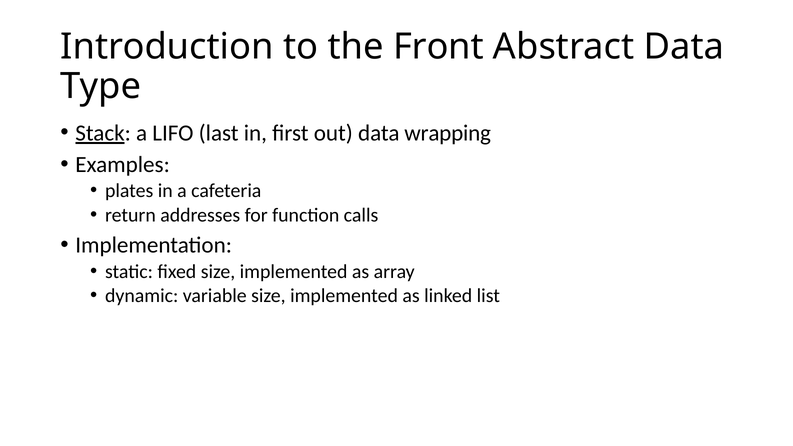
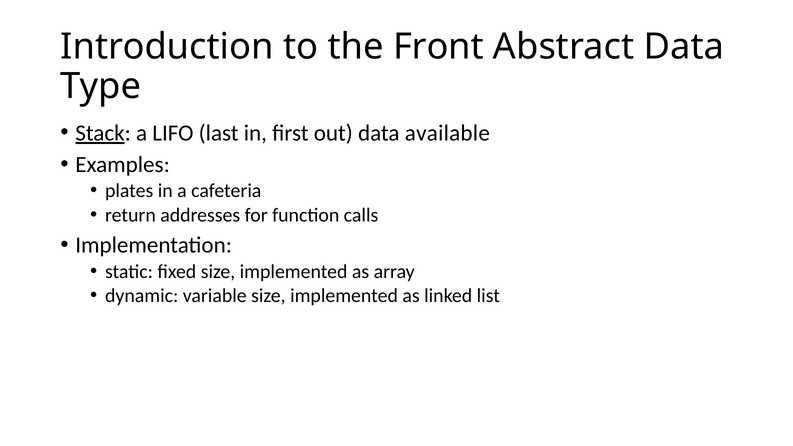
wrapping: wrapping -> available
